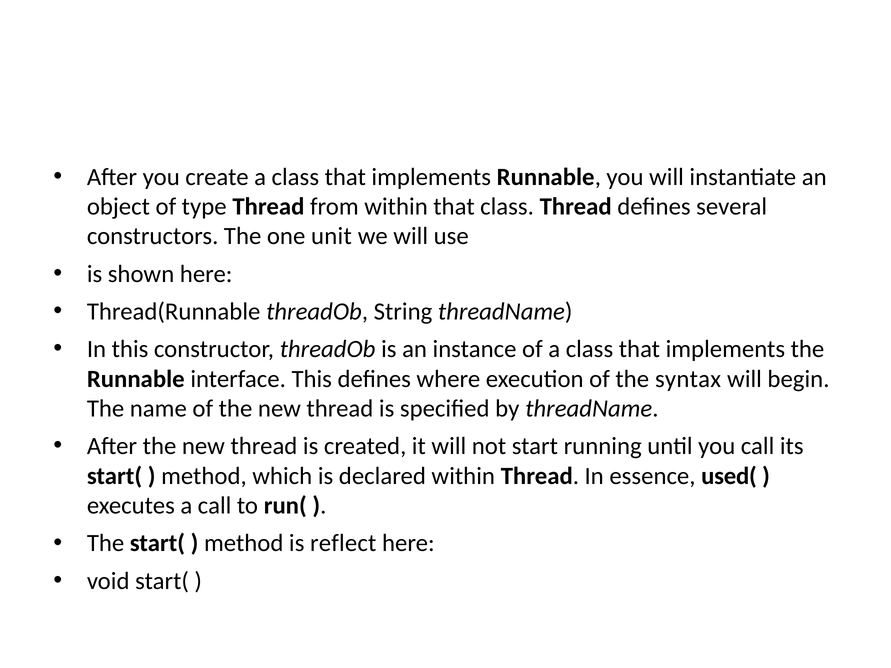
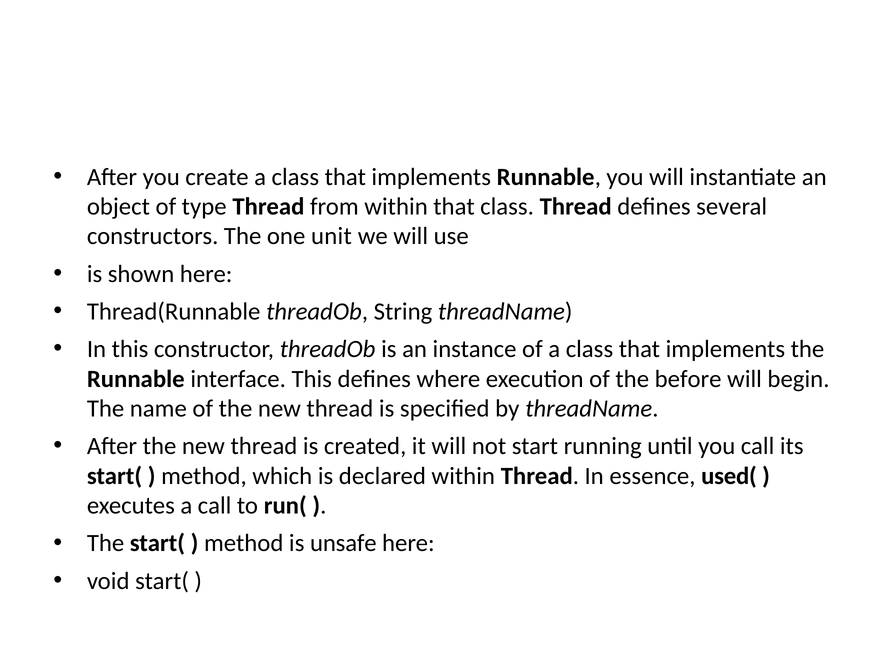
syntax: syntax -> before
reflect: reflect -> unsafe
